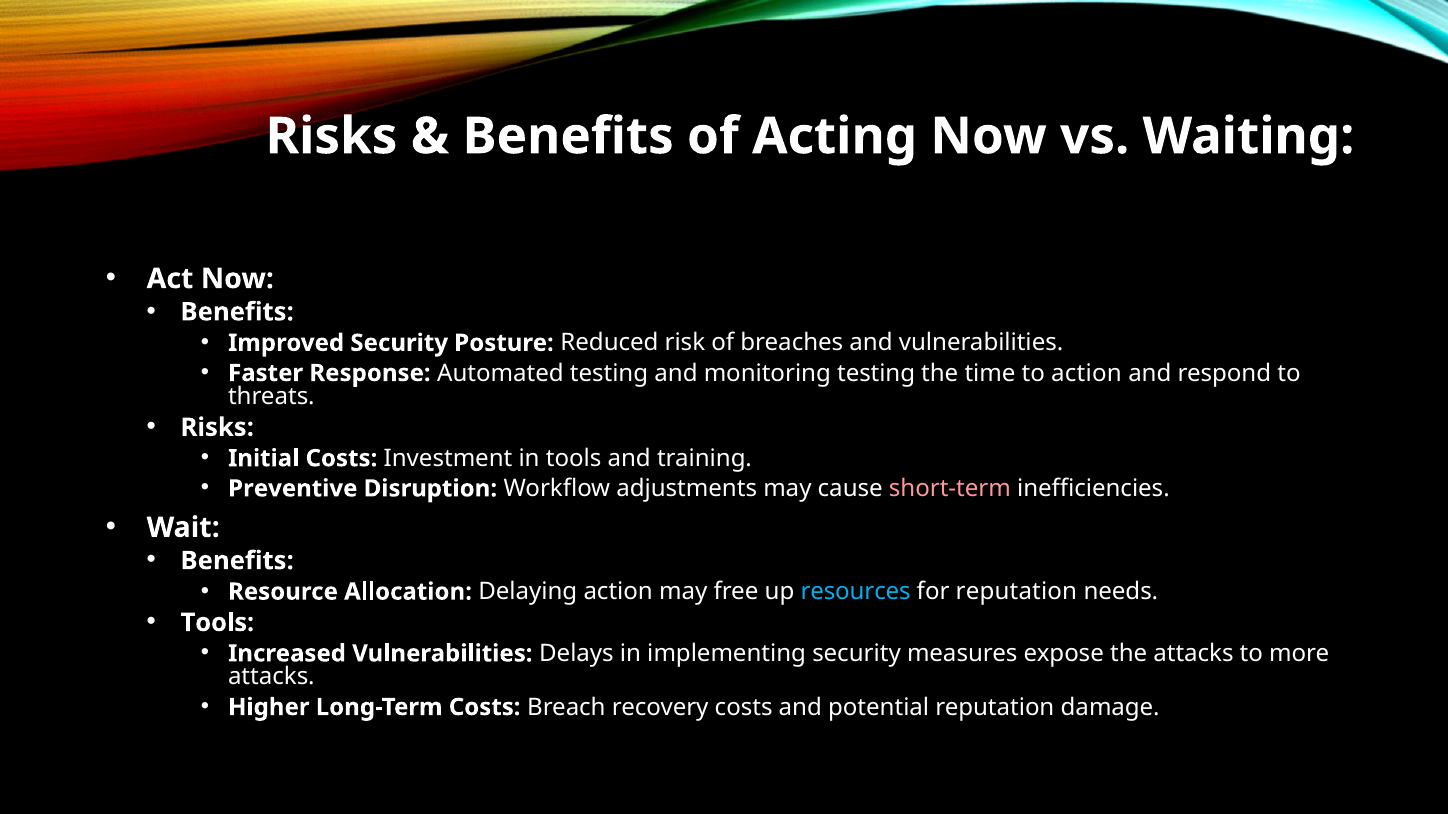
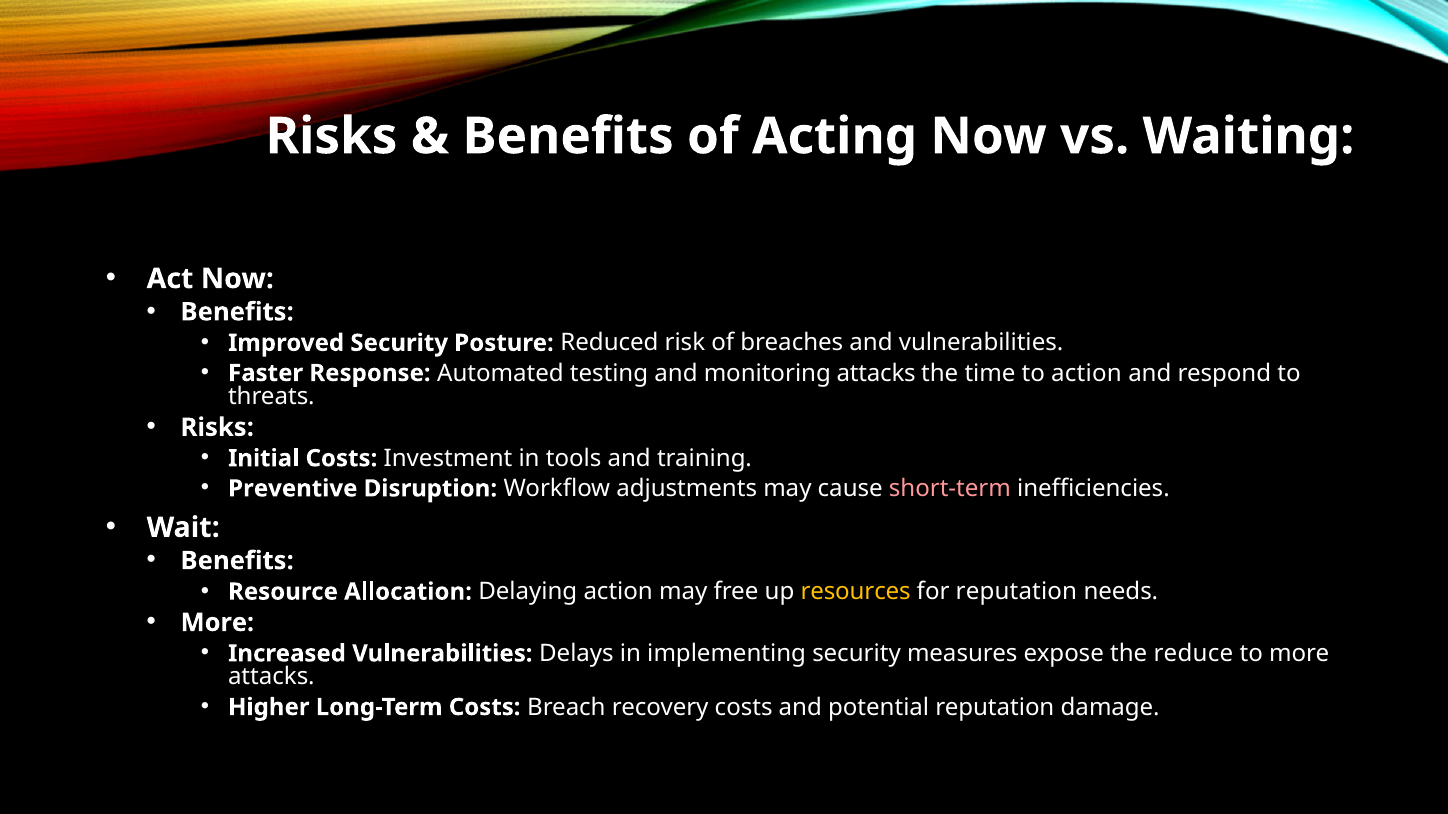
monitoring testing: testing -> attacks
resources colour: light blue -> yellow
Tools at (217, 623): Tools -> More
the attacks: attacks -> reduce
